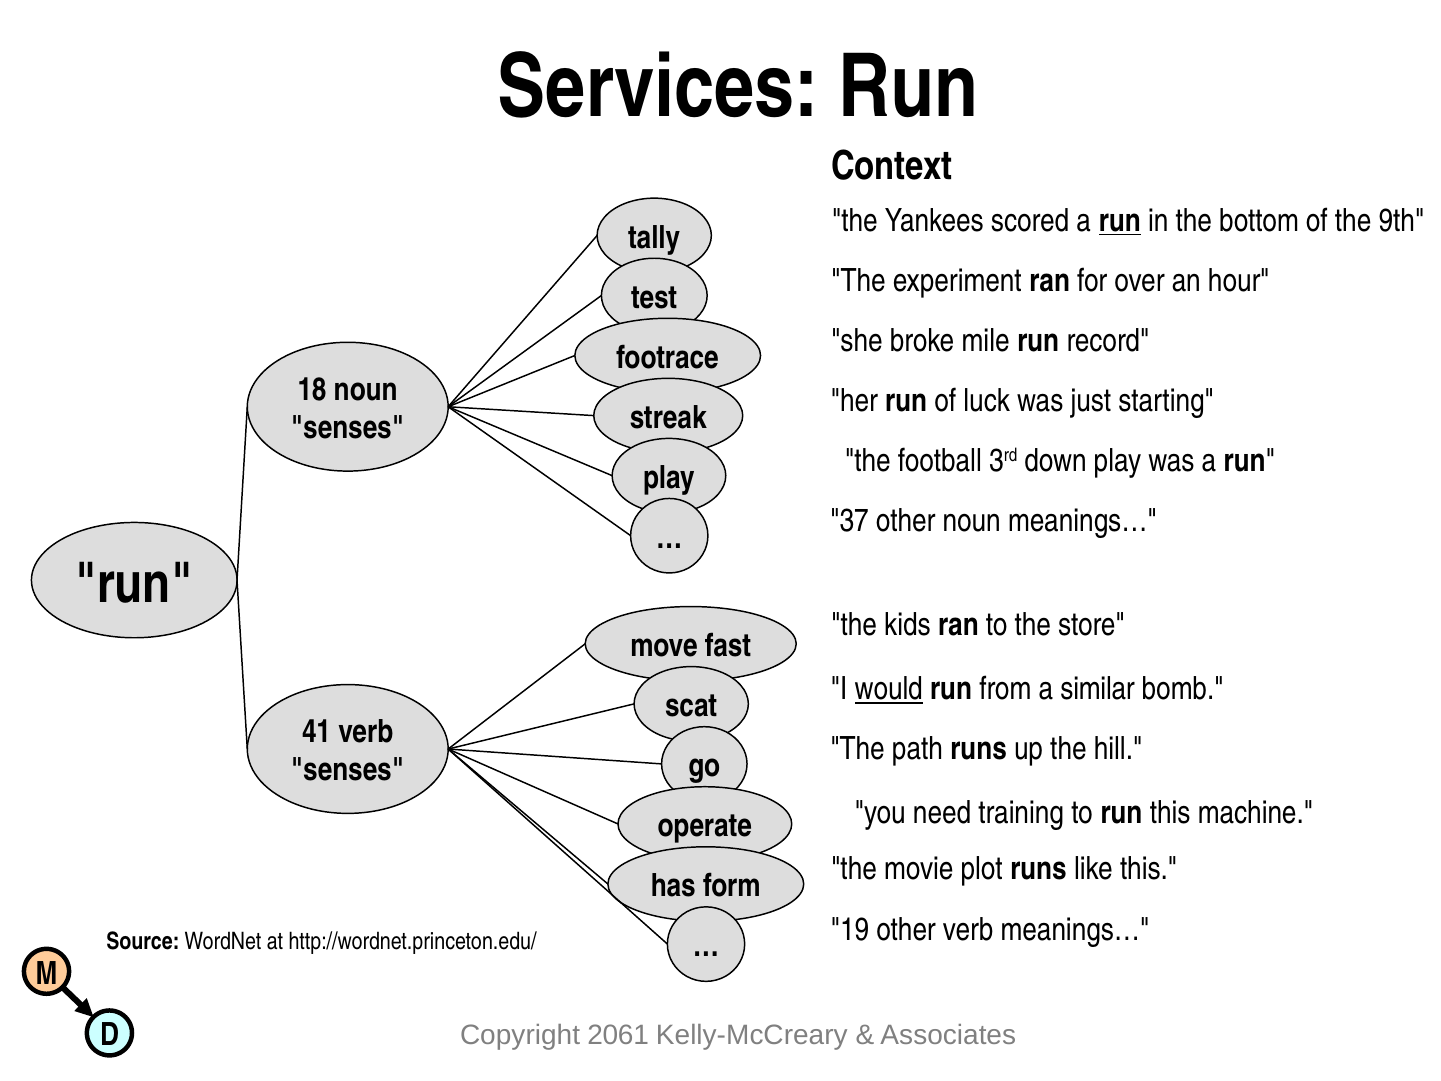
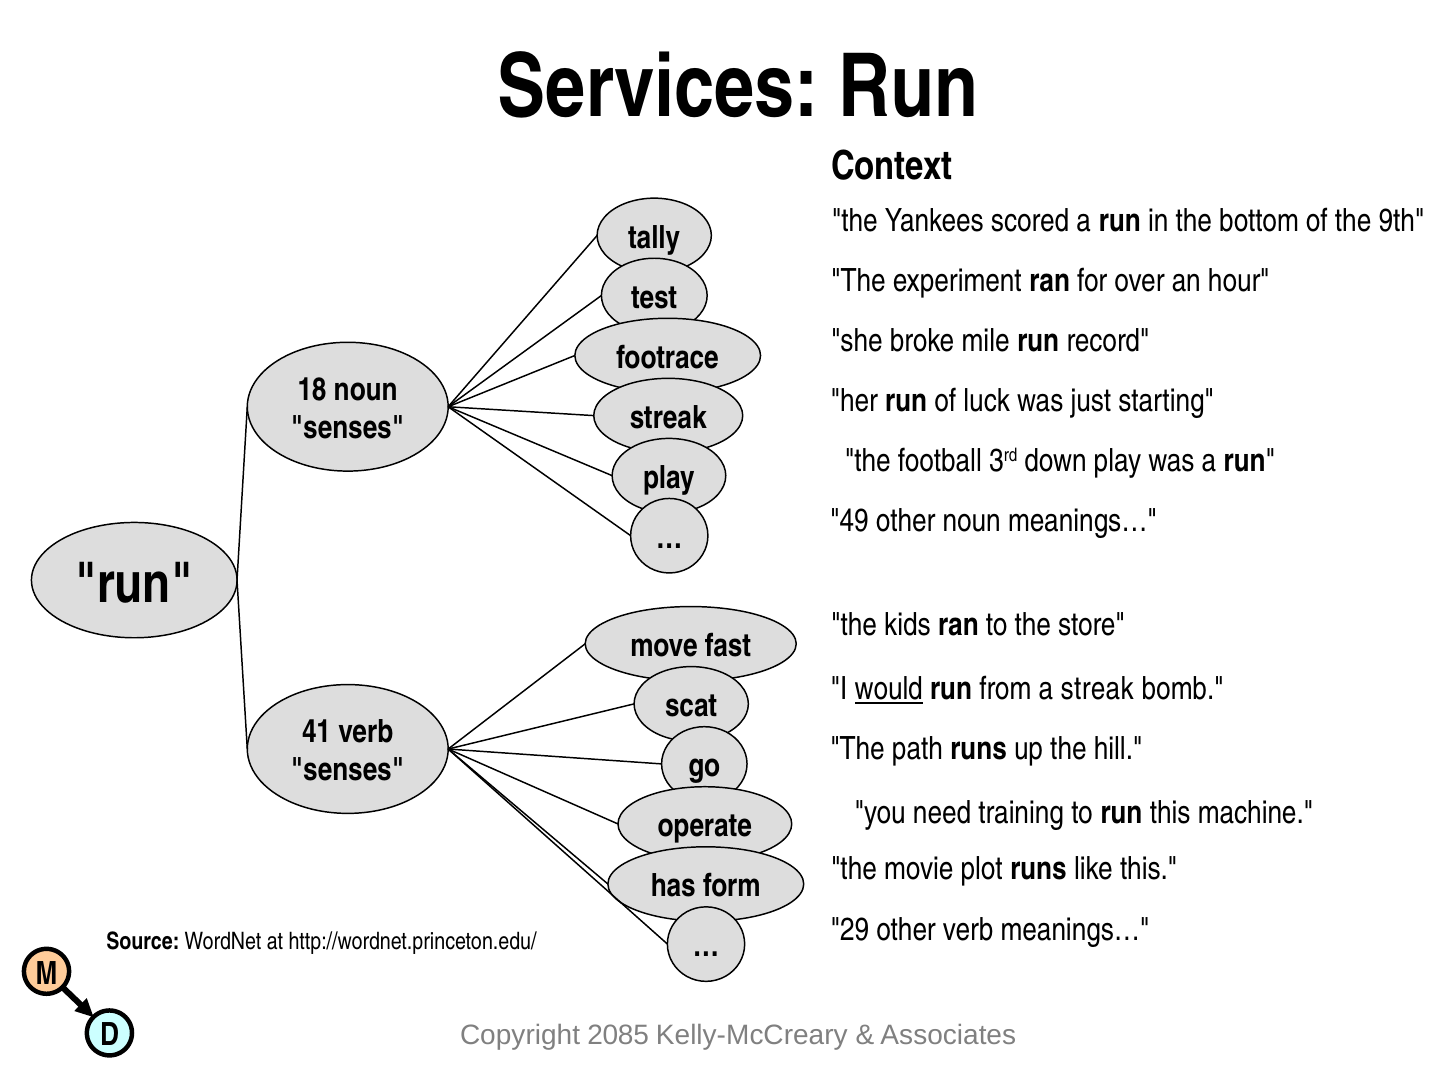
run at (1120, 221) underline: present -> none
37: 37 -> 49
a similar: similar -> streak
19: 19 -> 29
2061: 2061 -> 2085
